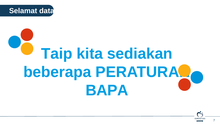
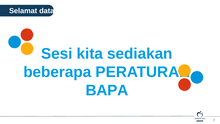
Taip: Taip -> Sesi
